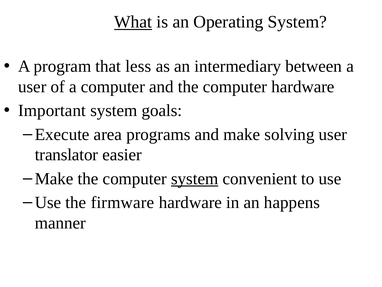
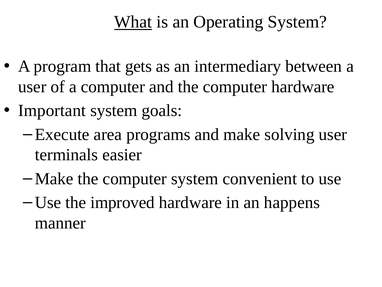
less: less -> gets
translator: translator -> terminals
system at (195, 178) underline: present -> none
firmware: firmware -> improved
